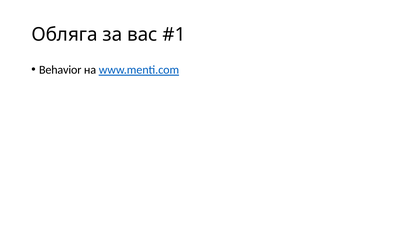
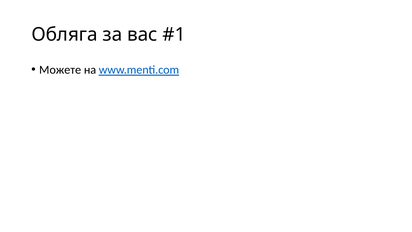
Behavior: Behavior -> Можете
